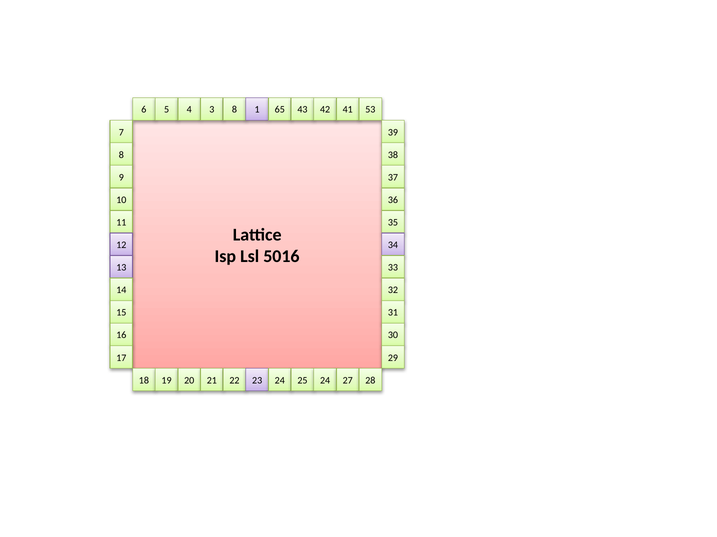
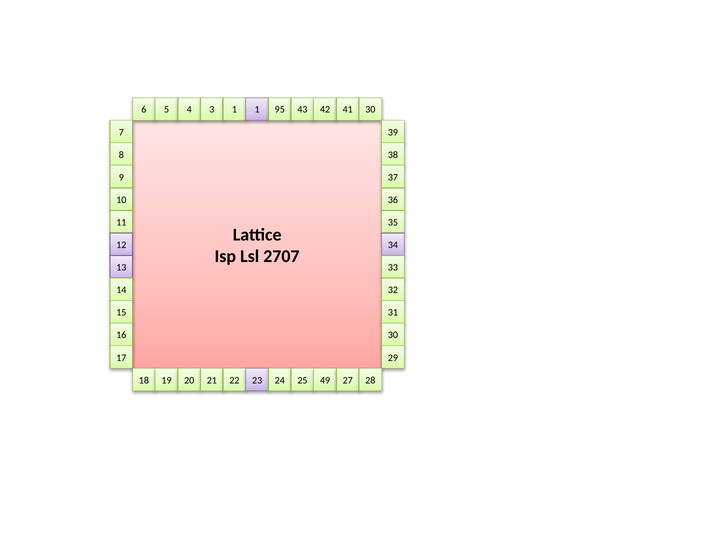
3 8: 8 -> 1
65: 65 -> 95
41 53: 53 -> 30
5016: 5016 -> 2707
25 24: 24 -> 49
